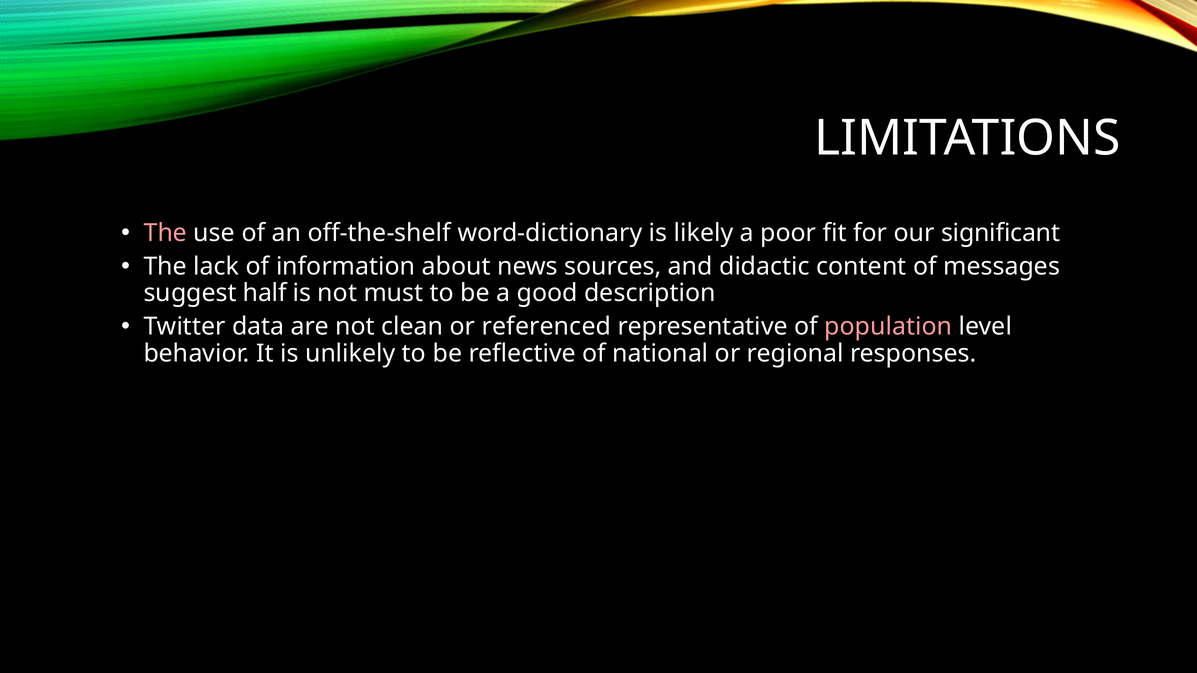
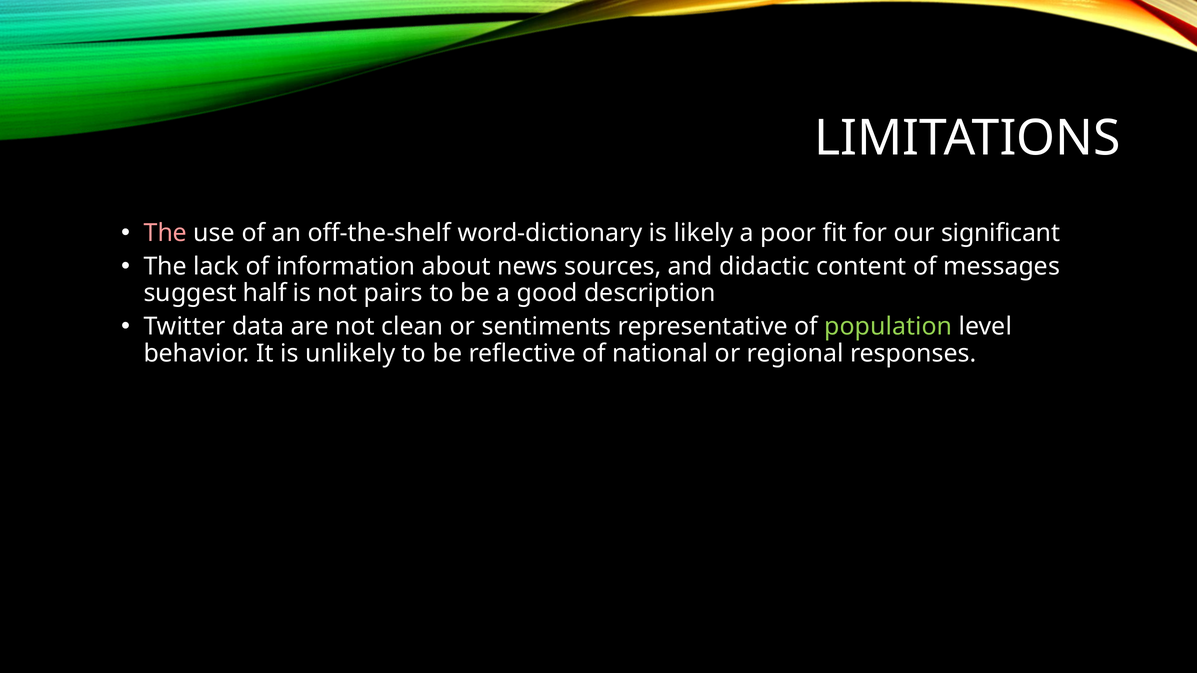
must: must -> pairs
referenced: referenced -> sentiments
population colour: pink -> light green
